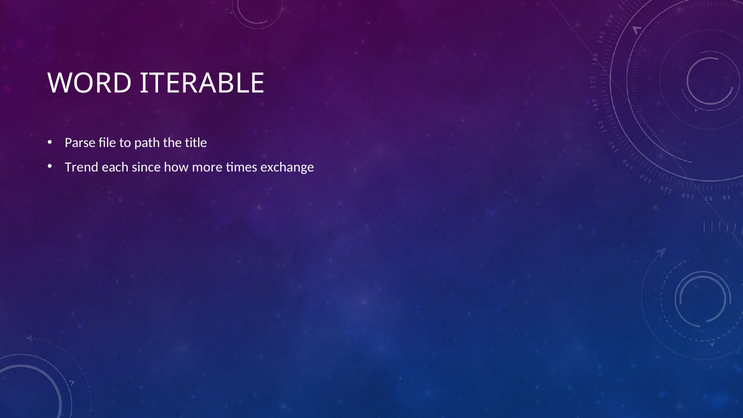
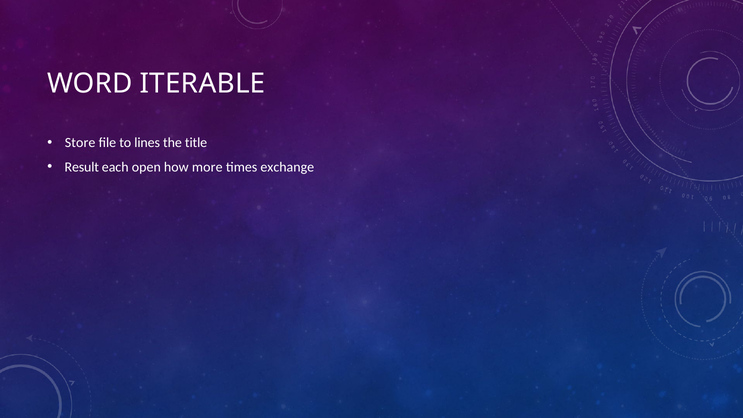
Parse: Parse -> Store
path: path -> lines
Trend: Trend -> Result
since: since -> open
